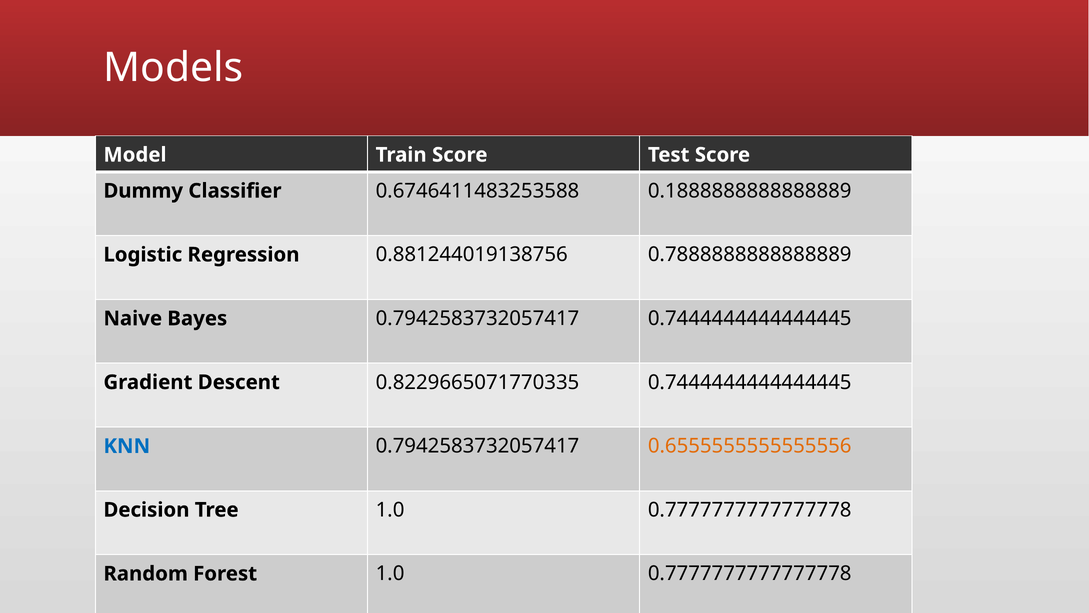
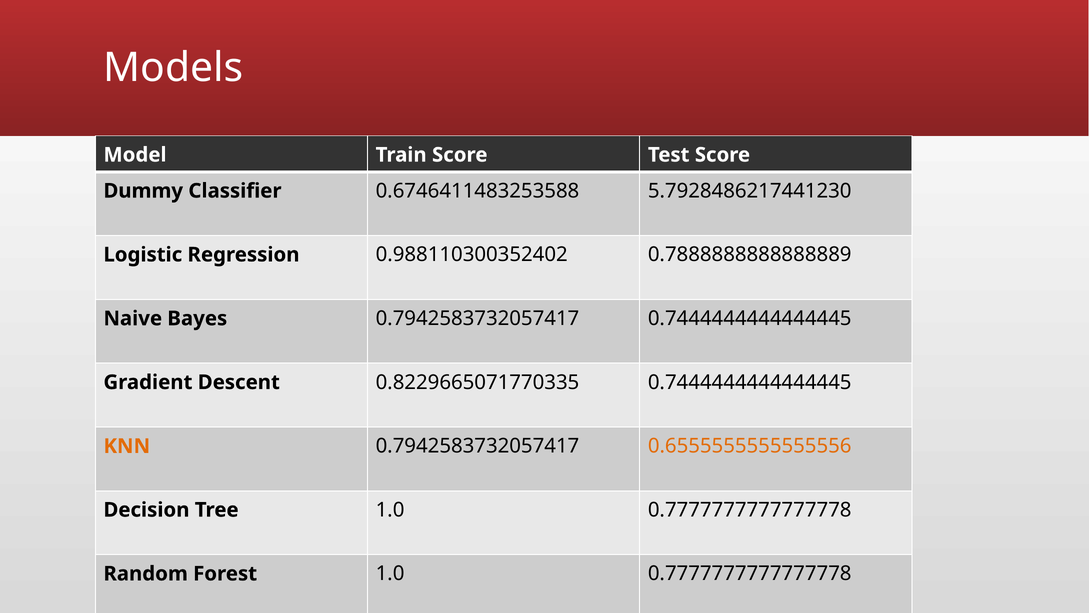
0.1888888888888889: 0.1888888888888889 -> 5.7928486217441230
0.881244019138756: 0.881244019138756 -> 0.988110300352402
KNN colour: blue -> orange
